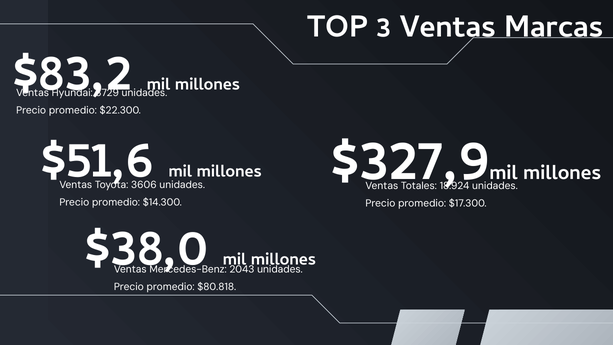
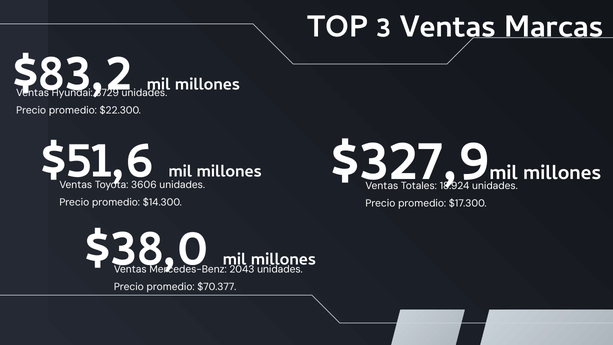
$80.818: $80.818 -> $70.377
